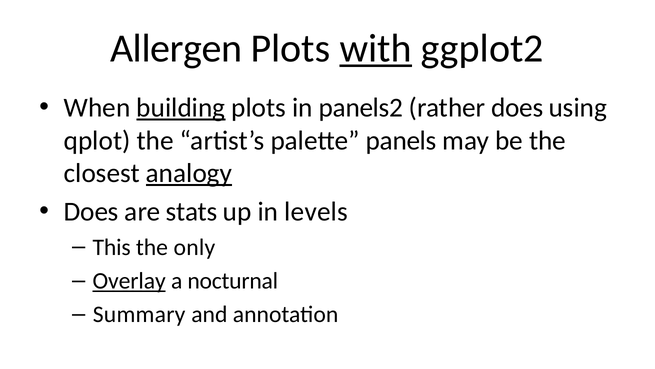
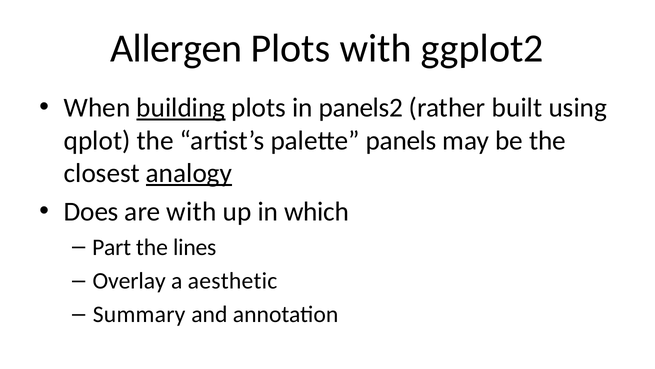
with at (376, 48) underline: present -> none
rather does: does -> built
are stats: stats -> with
levels: levels -> which
This: This -> Part
only: only -> lines
Overlay underline: present -> none
nocturnal: nocturnal -> aesthetic
